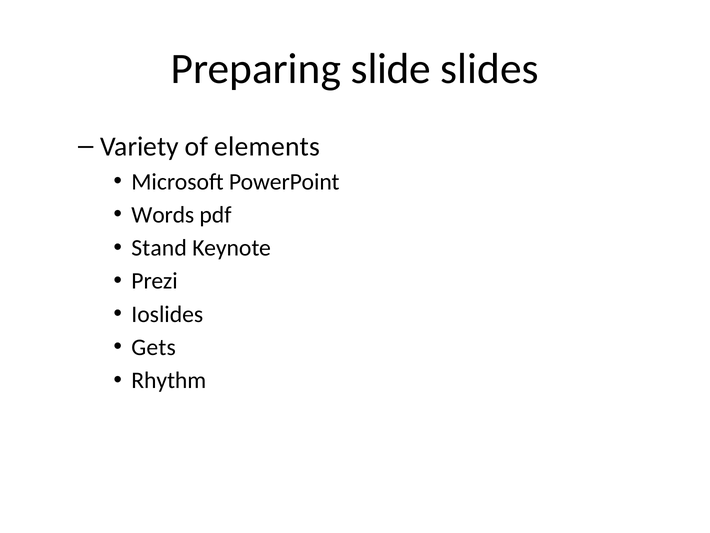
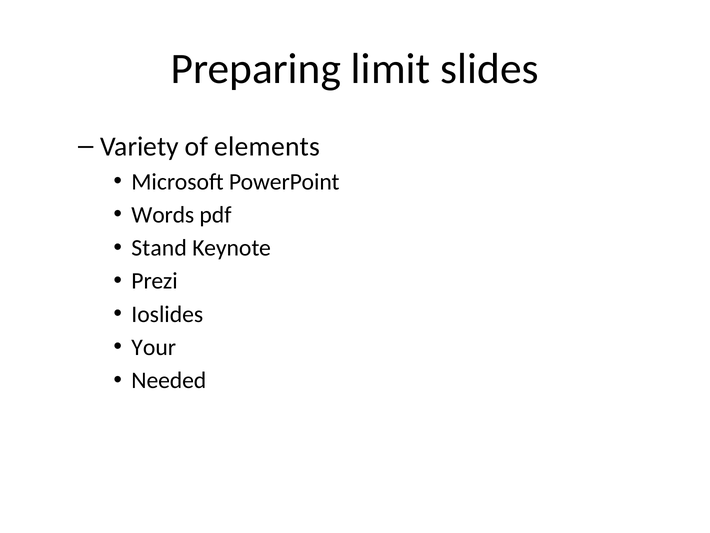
slide: slide -> limit
Gets: Gets -> Your
Rhythm: Rhythm -> Needed
